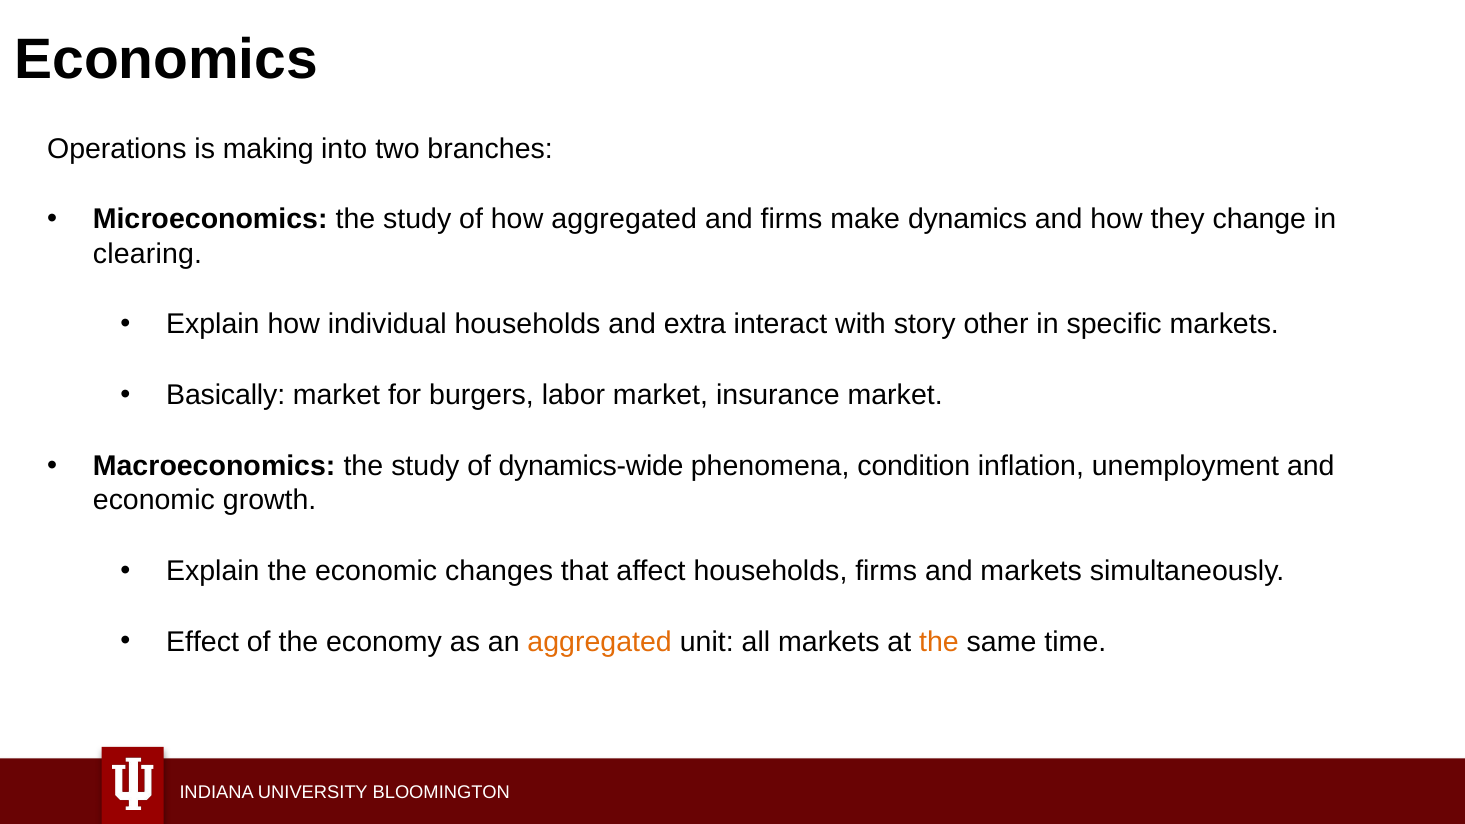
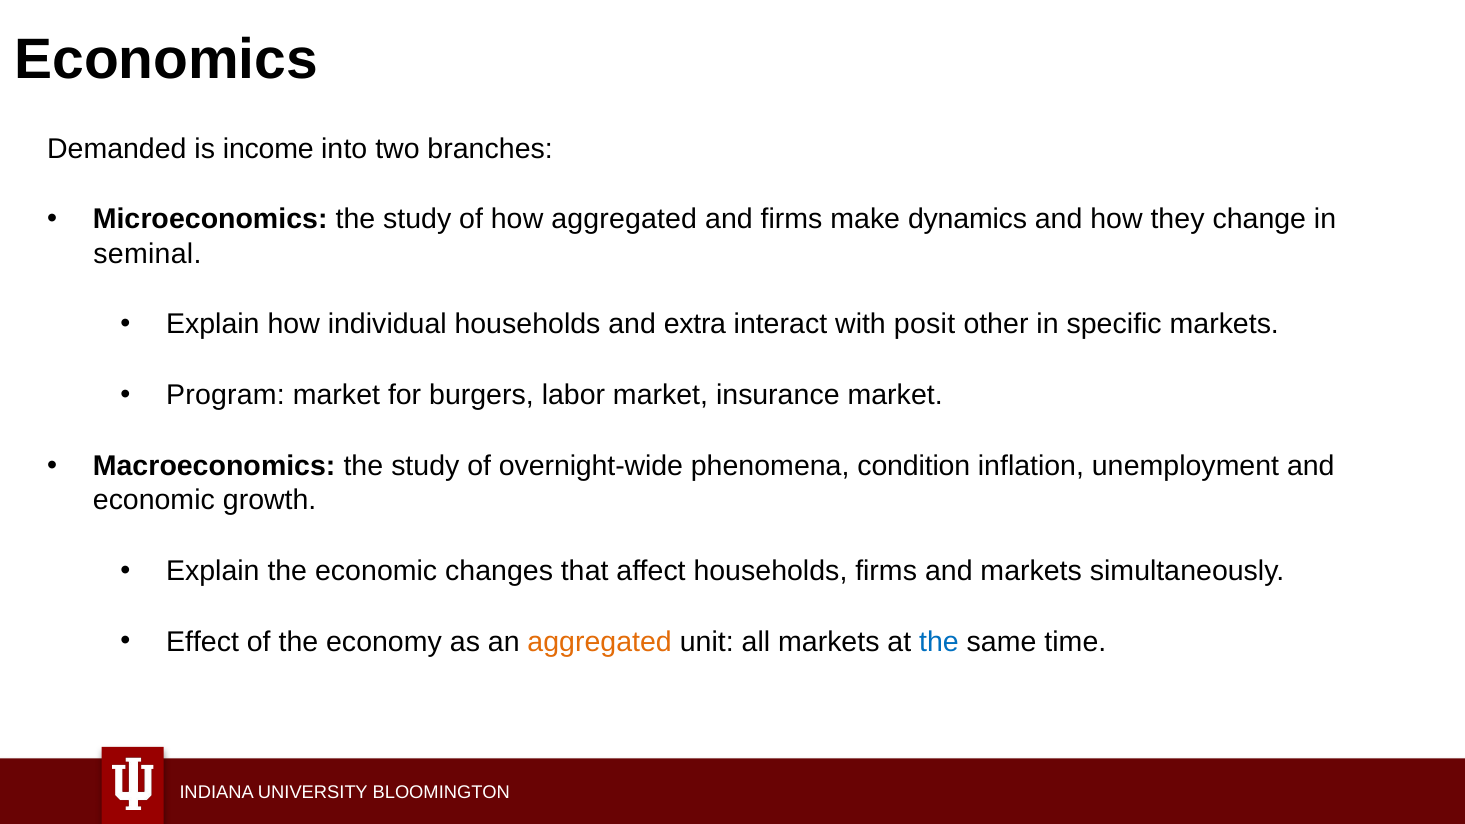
Operations: Operations -> Demanded
making: making -> income
clearing: clearing -> seminal
story: story -> posit
Basically: Basically -> Program
dynamics-wide: dynamics-wide -> overnight-wide
the at (939, 642) colour: orange -> blue
